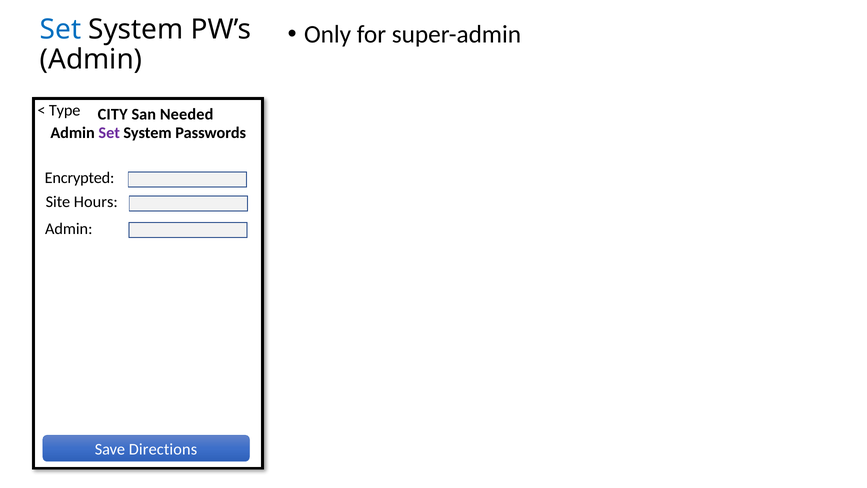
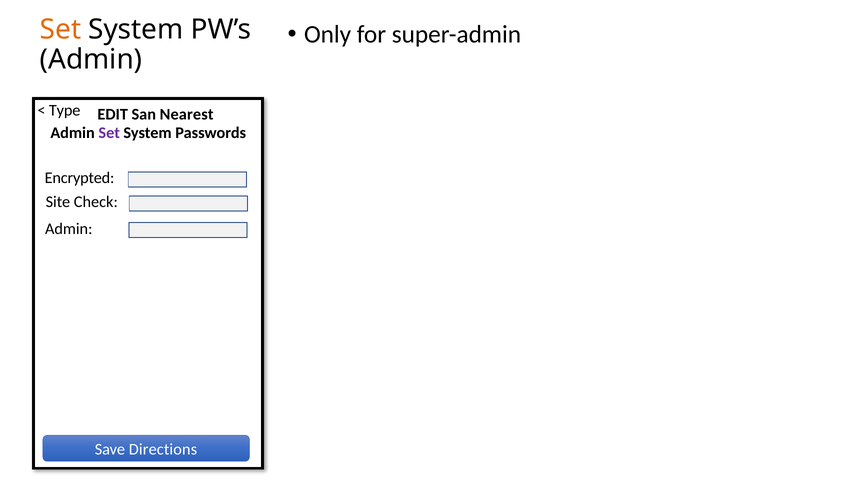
Set at (61, 29) colour: blue -> orange
CITY: CITY -> EDIT
Needed: Needed -> Nearest
Hours: Hours -> Check
